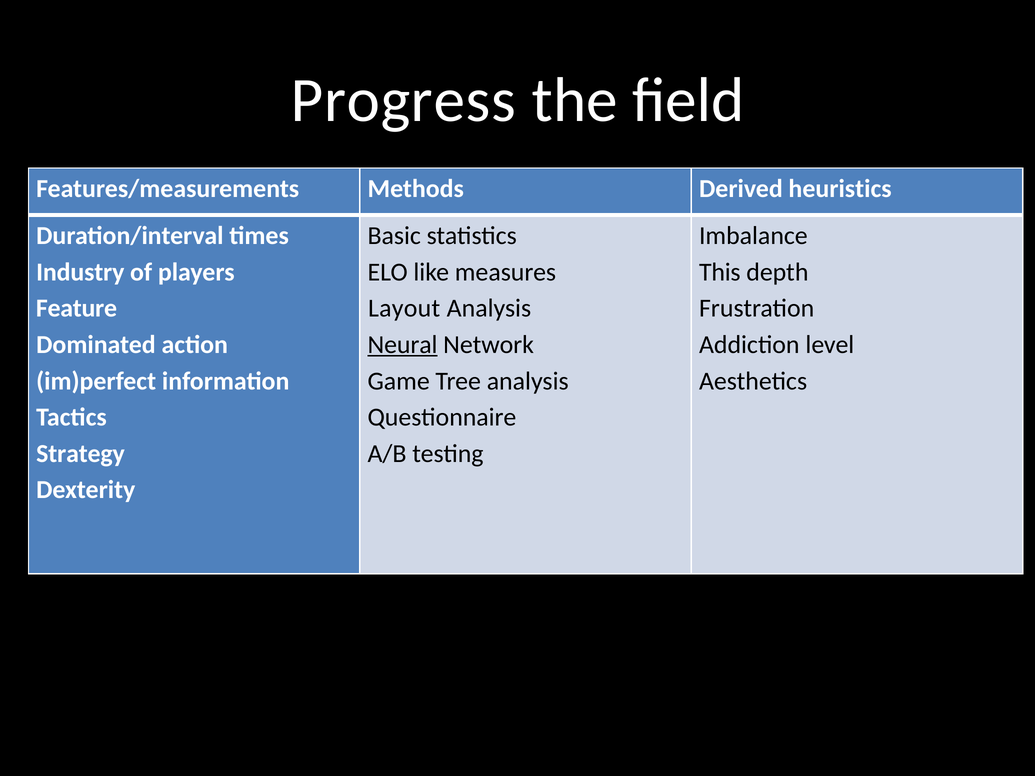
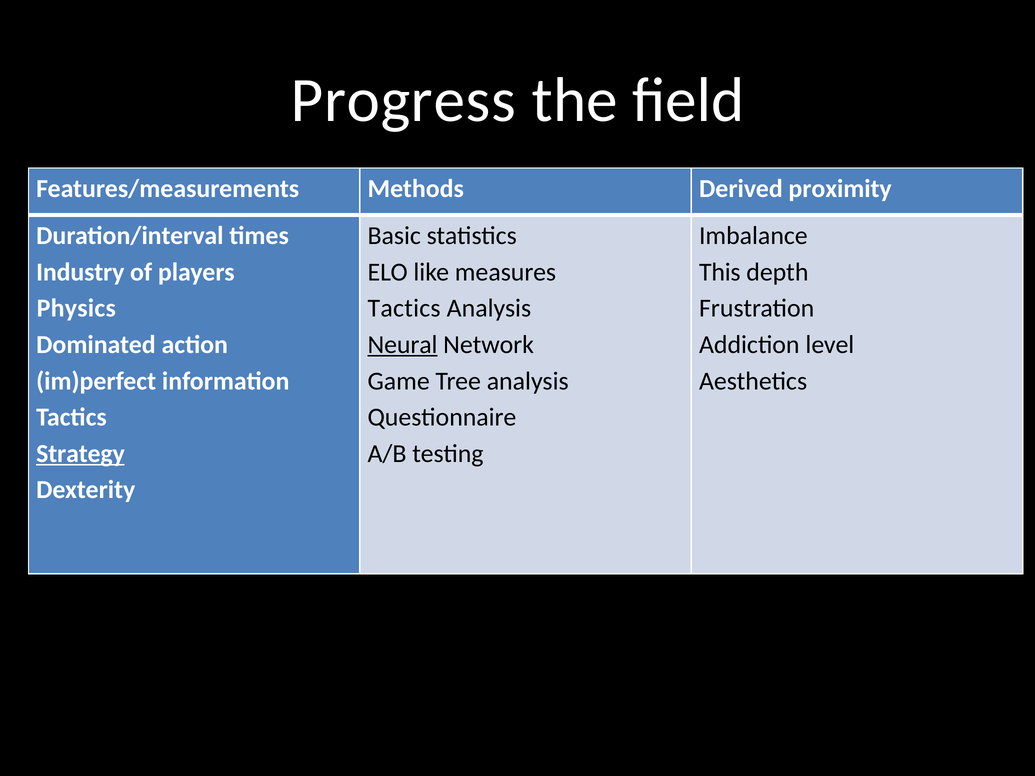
heuristics: heuristics -> proximity
Feature: Feature -> Physics
Layout at (404, 308): Layout -> Tactics
Strategy underline: none -> present
